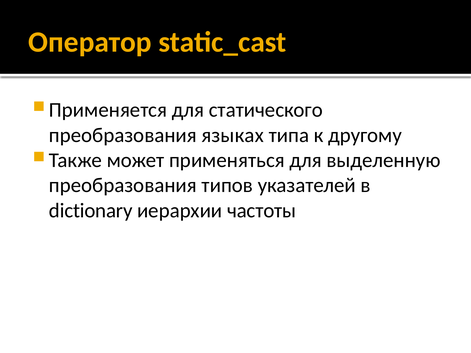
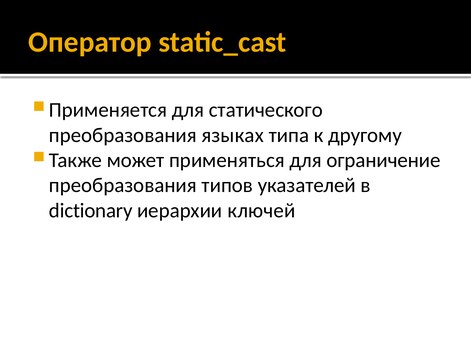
выделенную: выделенную -> ограничение
частоты: частоты -> ключей
